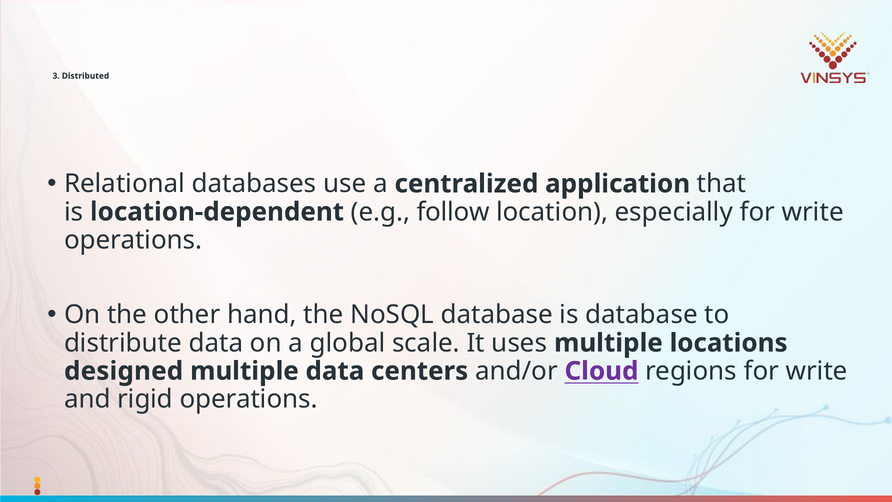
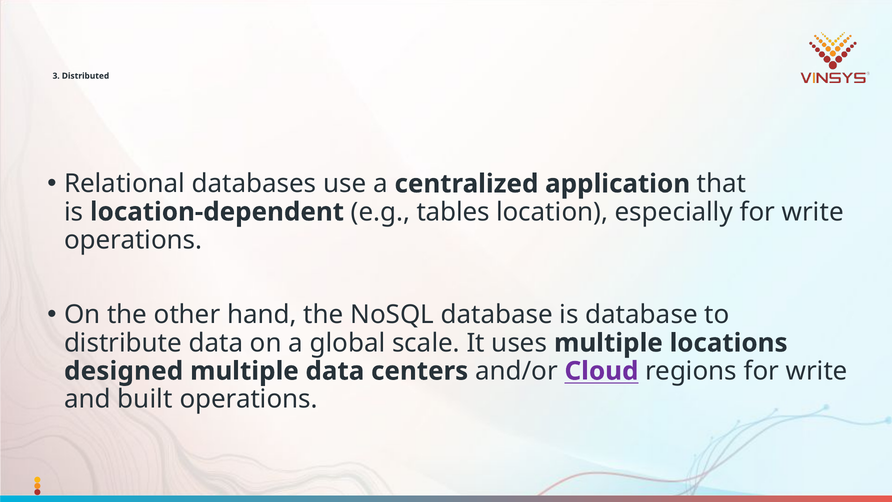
follow: follow -> tables
rigid: rigid -> built
